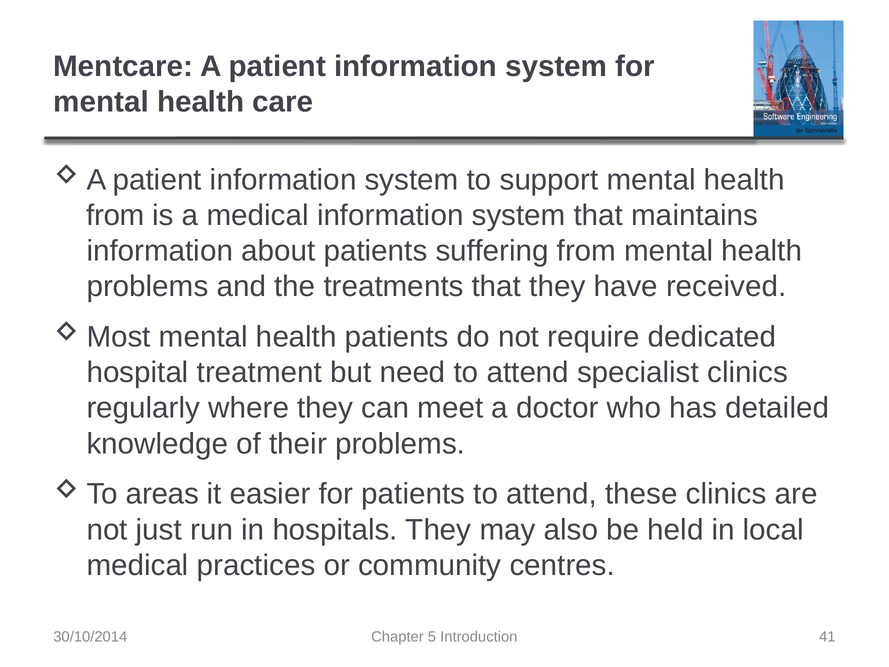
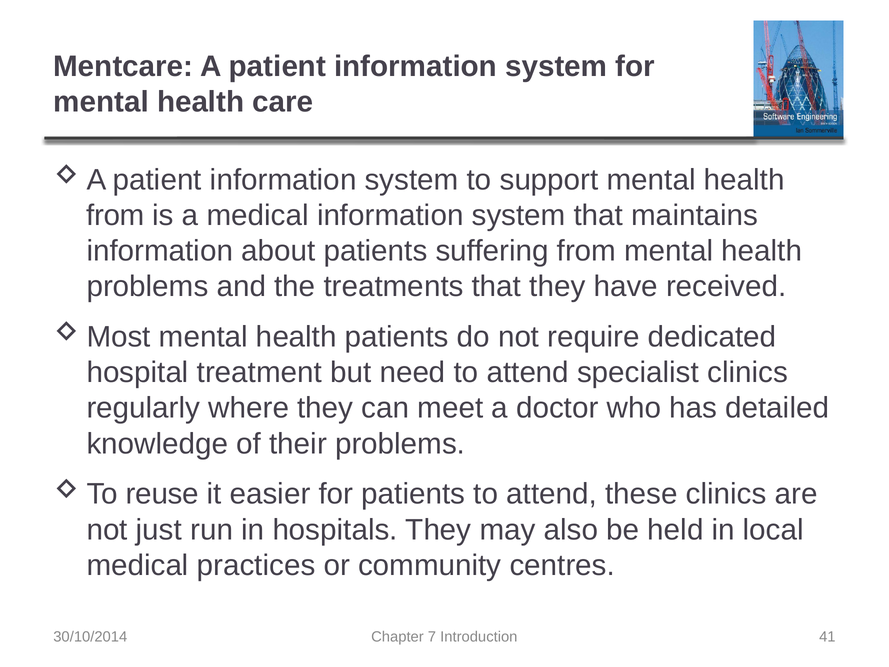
areas: areas -> reuse
5: 5 -> 7
